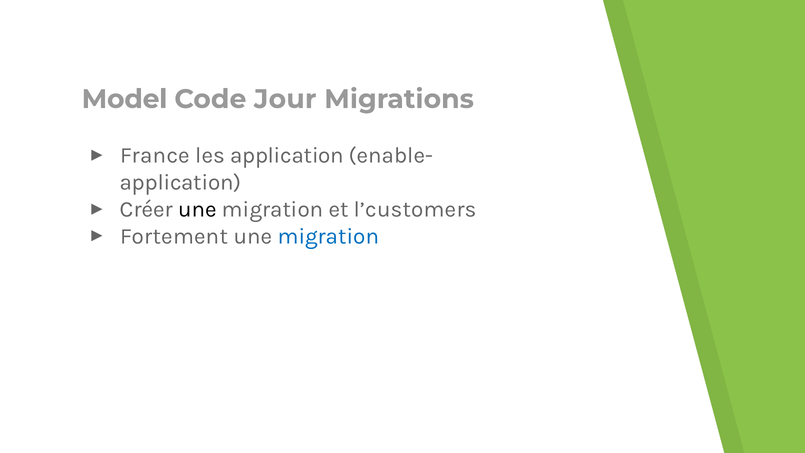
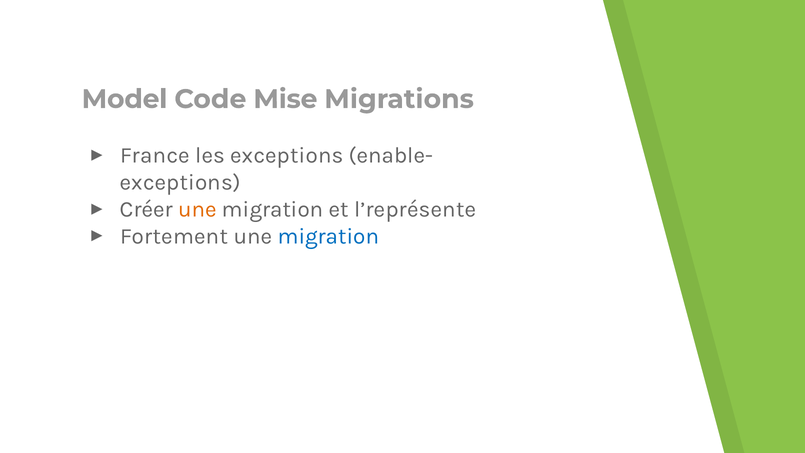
Jour: Jour -> Mise
les application: application -> exceptions
application at (181, 182): application -> exceptions
une at (197, 209) colour: black -> orange
l’customers: l’customers -> l’représente
